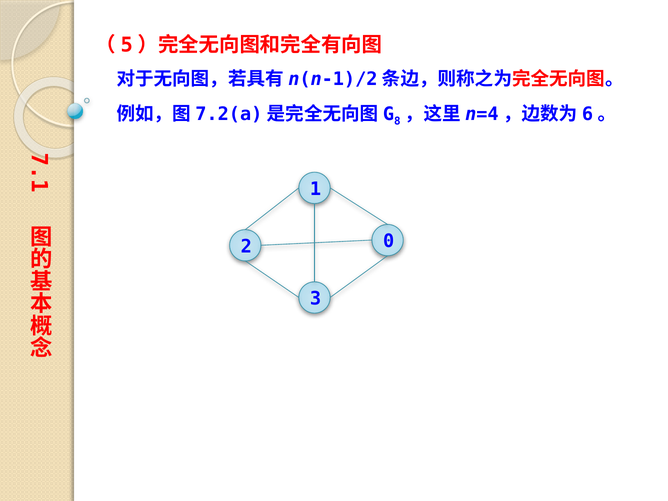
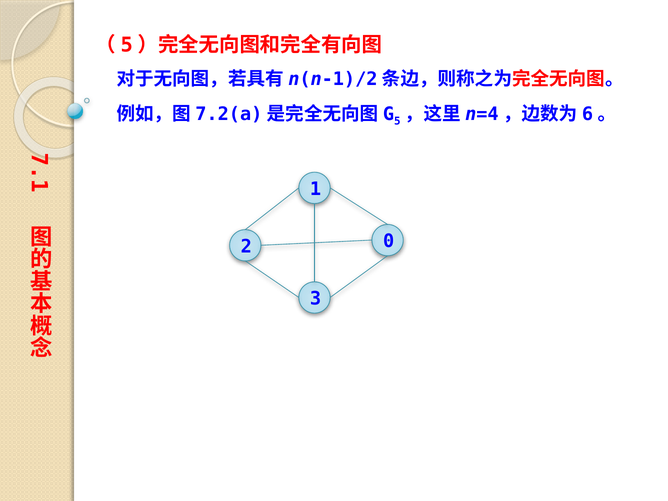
8: 8 -> 5
